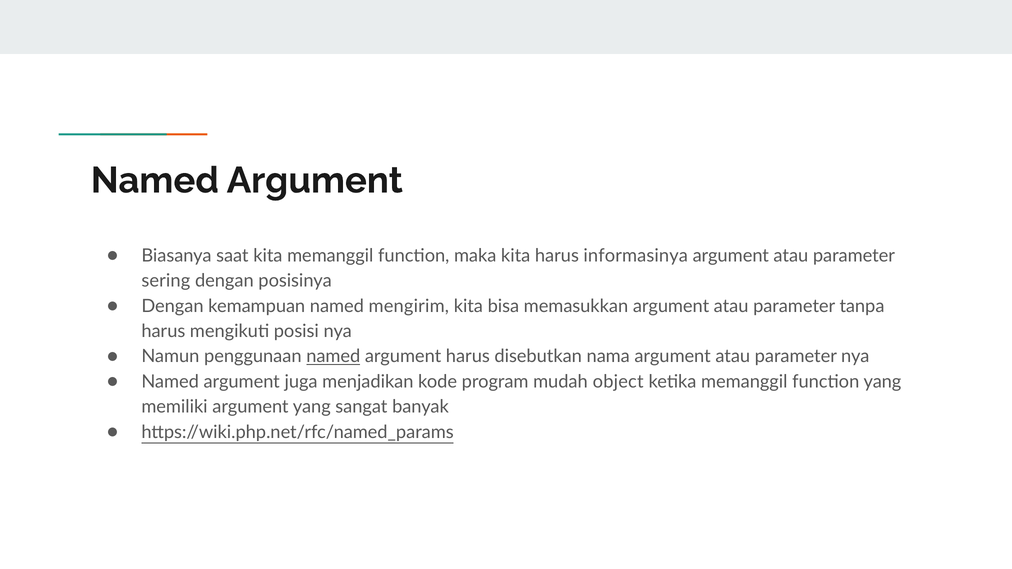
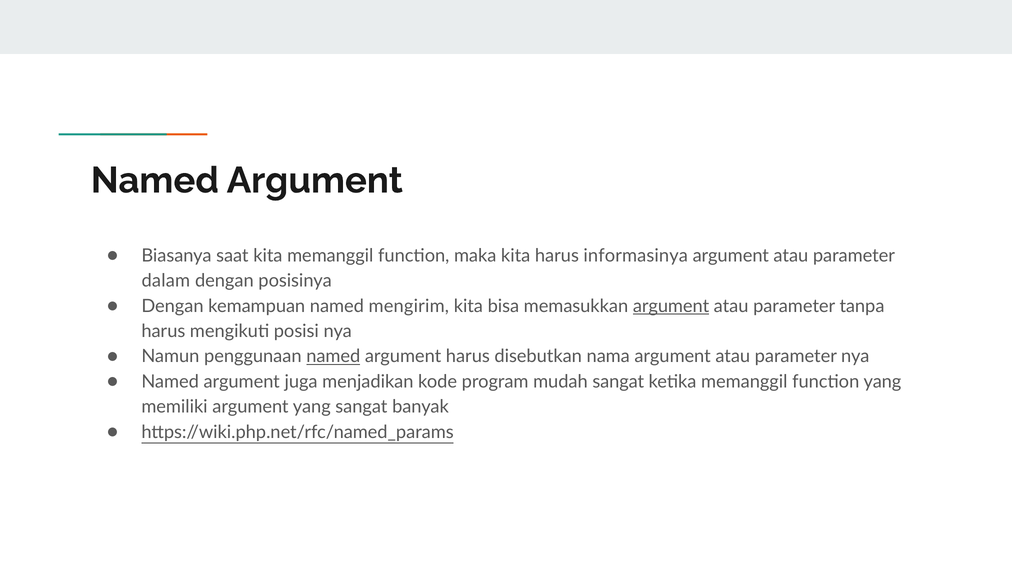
sering: sering -> dalam
argument at (671, 306) underline: none -> present
mudah object: object -> sangat
